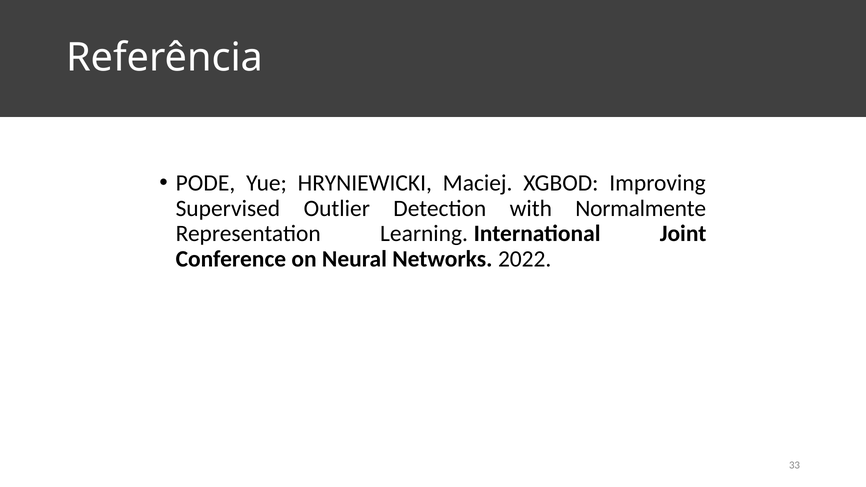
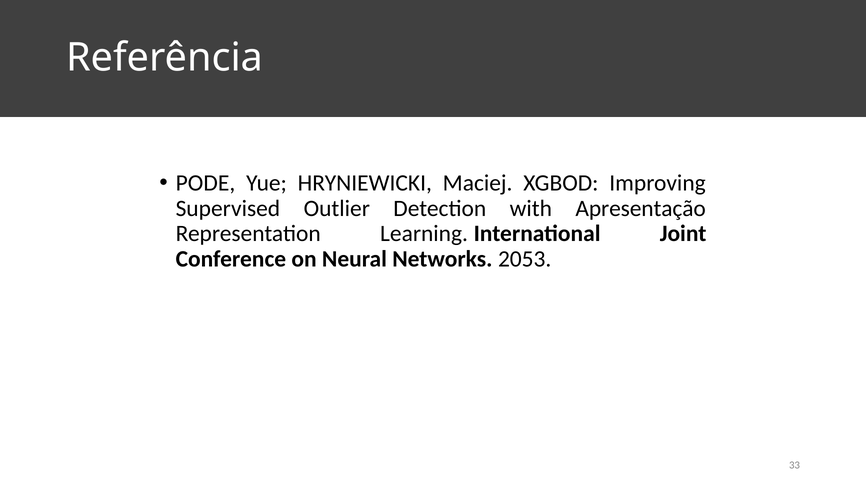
Normalmente: Normalmente -> Apresentação
2022: 2022 -> 2053
